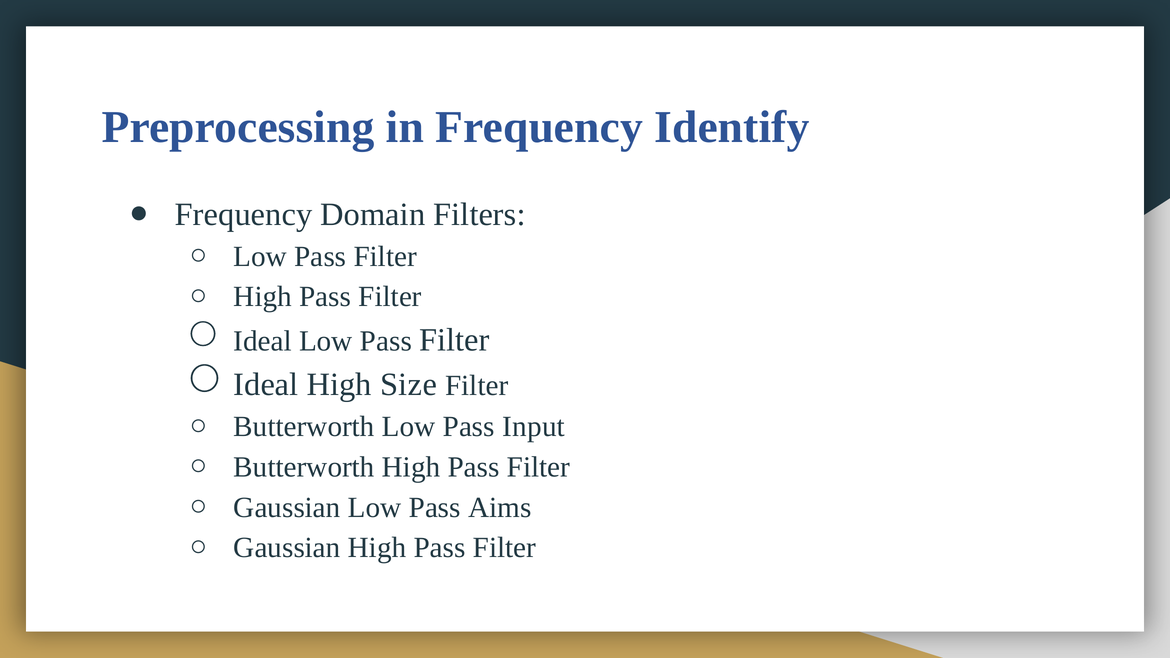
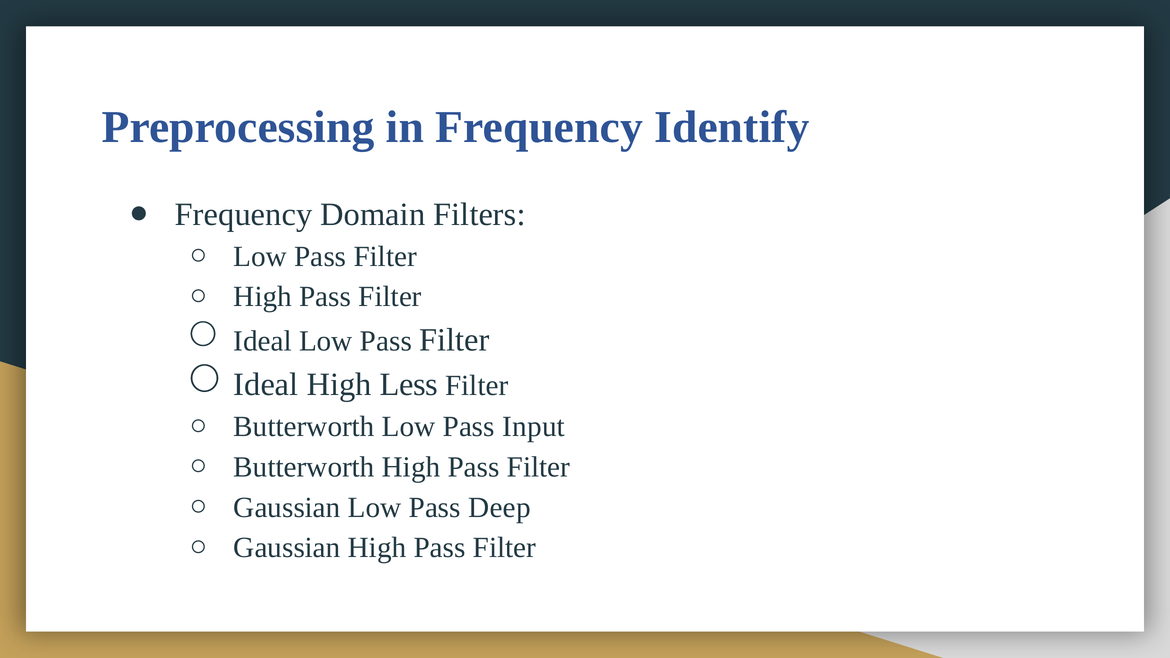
Size: Size -> Less
Aims: Aims -> Deep
